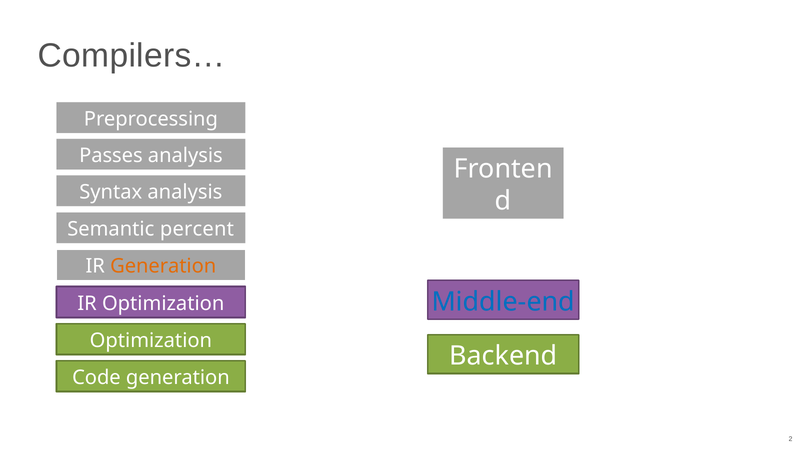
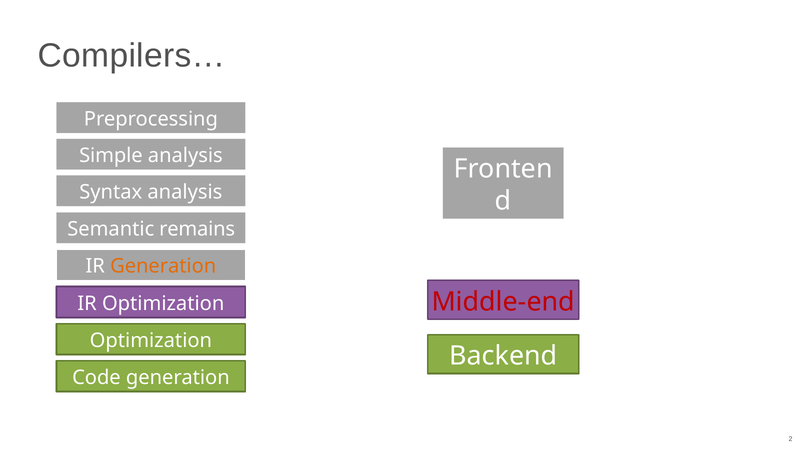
Passes: Passes -> Simple
percent: percent -> remains
Middle-end colour: blue -> red
